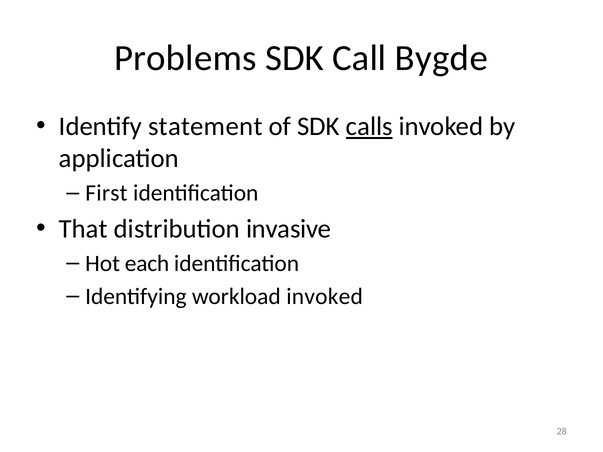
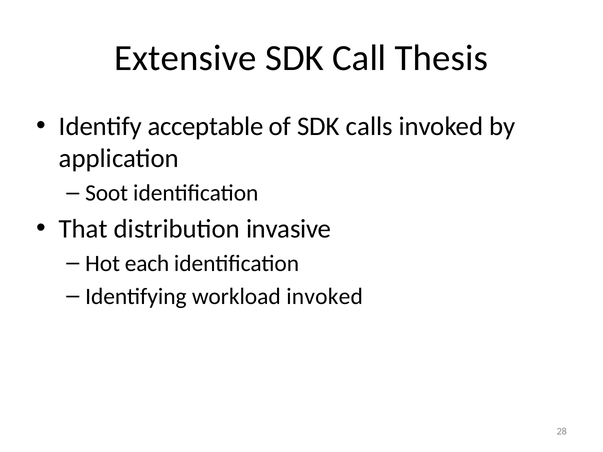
Problems: Problems -> Extensive
Bygde: Bygde -> Thesis
statement: statement -> acceptable
calls underline: present -> none
First: First -> Soot
